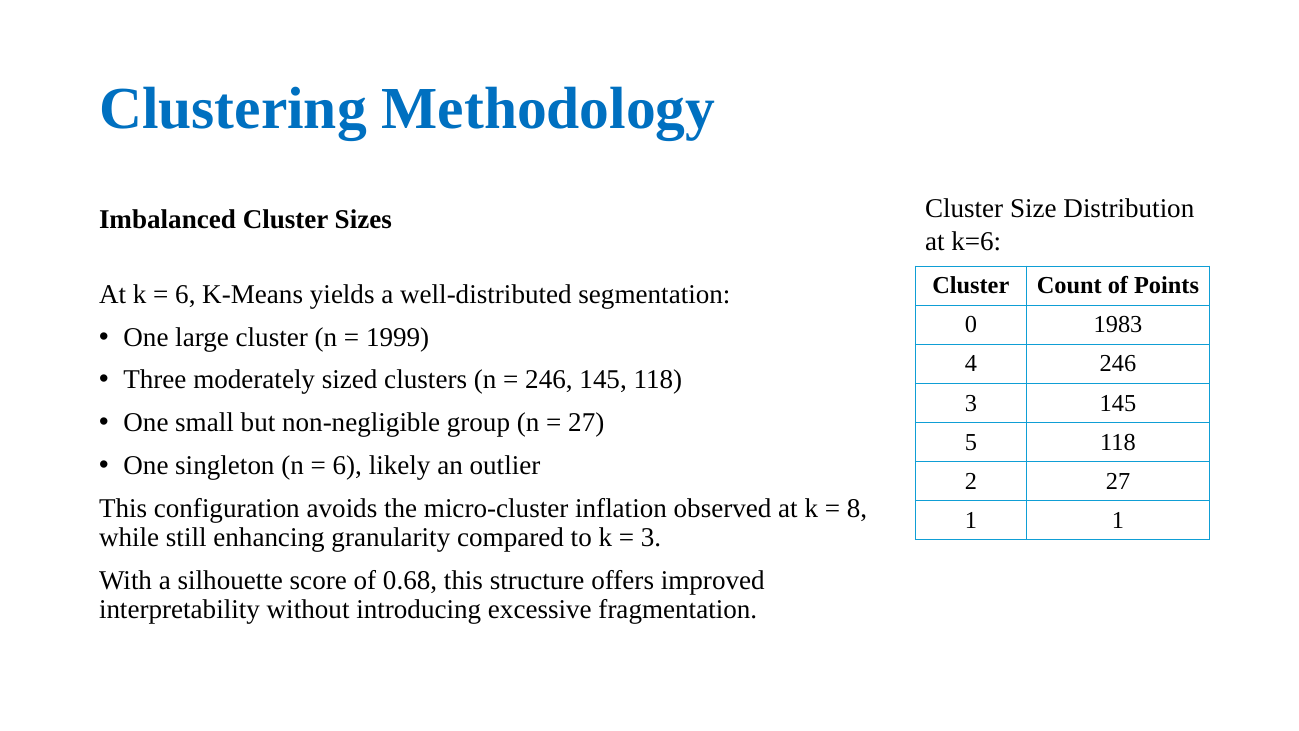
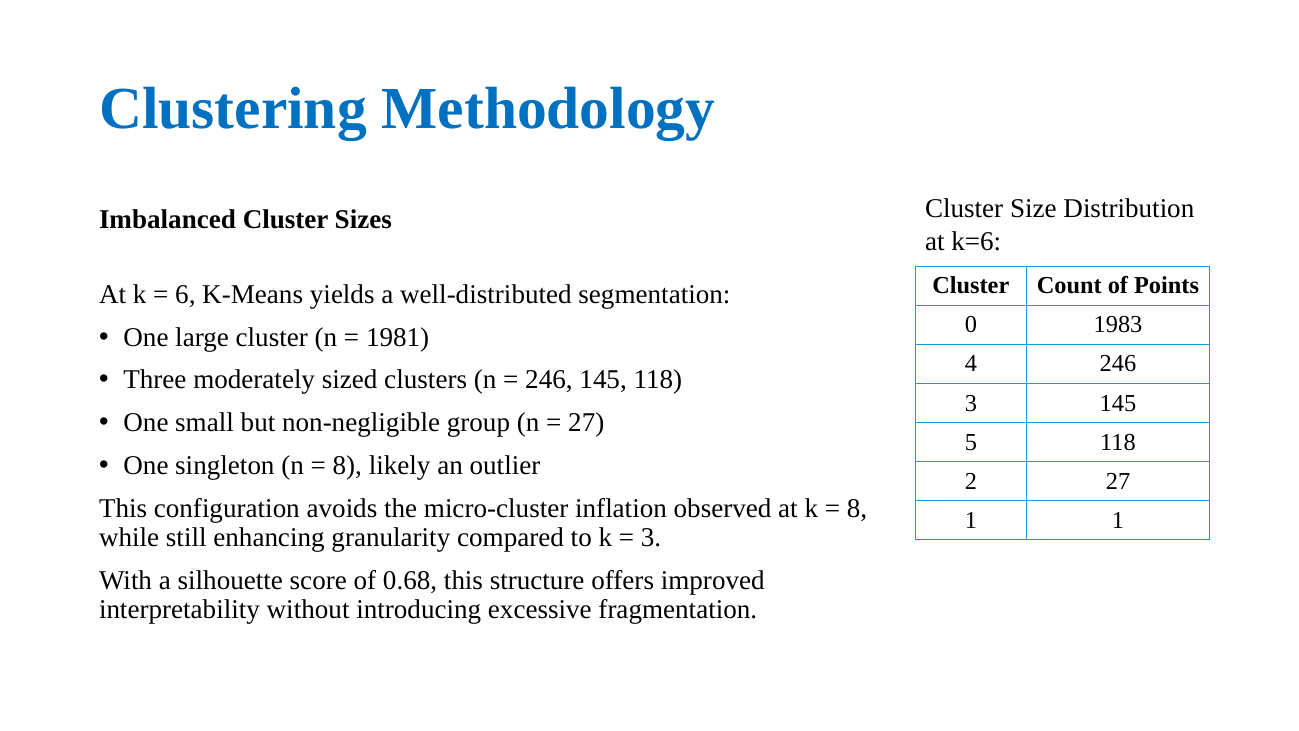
1999: 1999 -> 1981
6 at (347, 465): 6 -> 8
